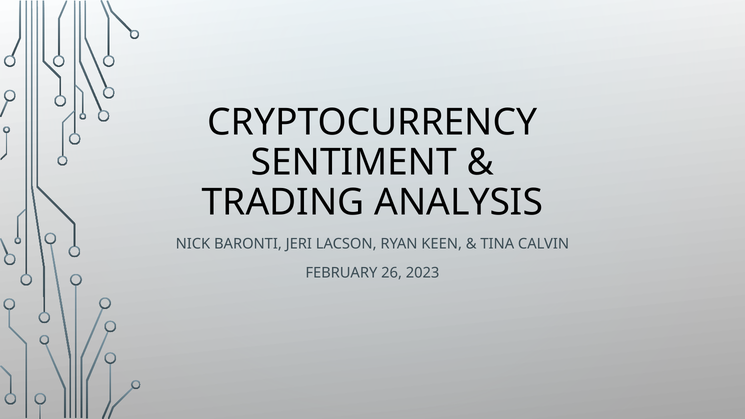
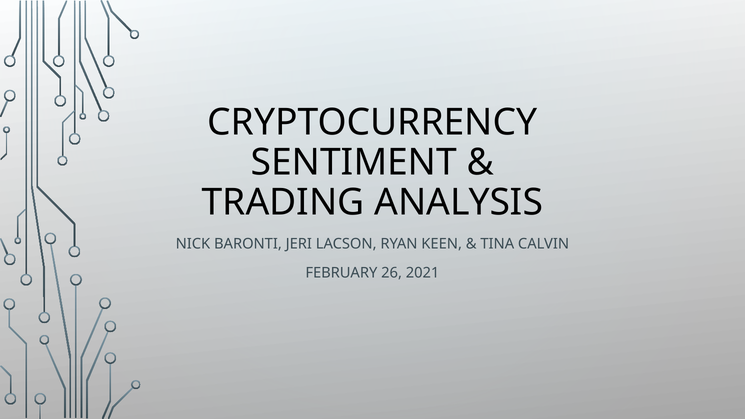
2023: 2023 -> 2021
